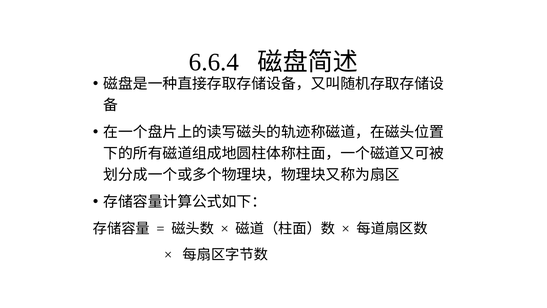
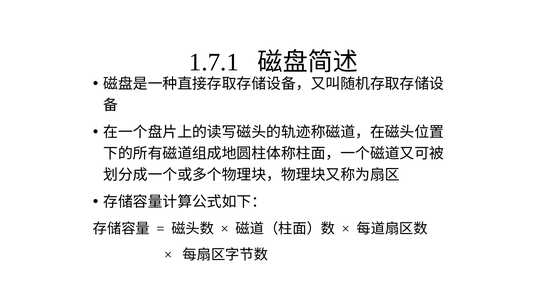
6.6.4: 6.6.4 -> 1.7.1
